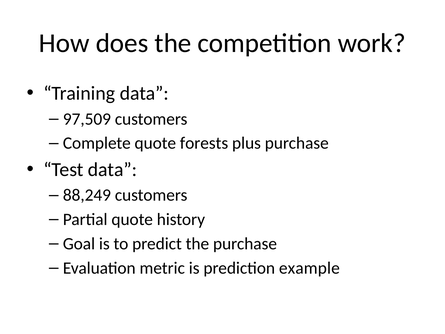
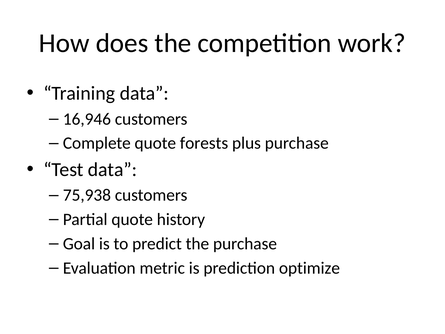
97,509: 97,509 -> 16,946
88,249: 88,249 -> 75,938
example: example -> optimize
